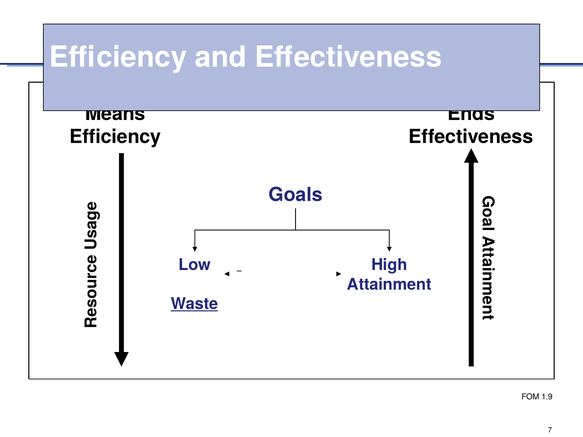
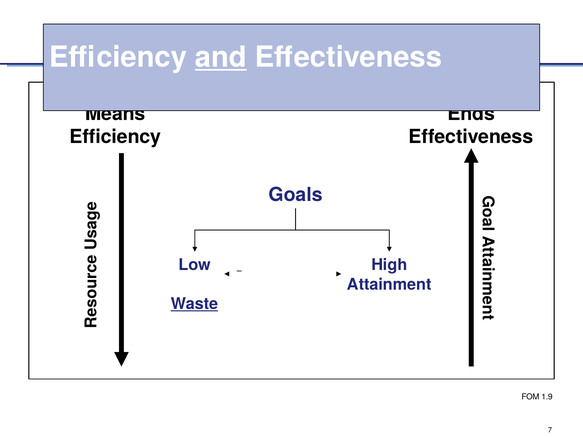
and underline: none -> present
